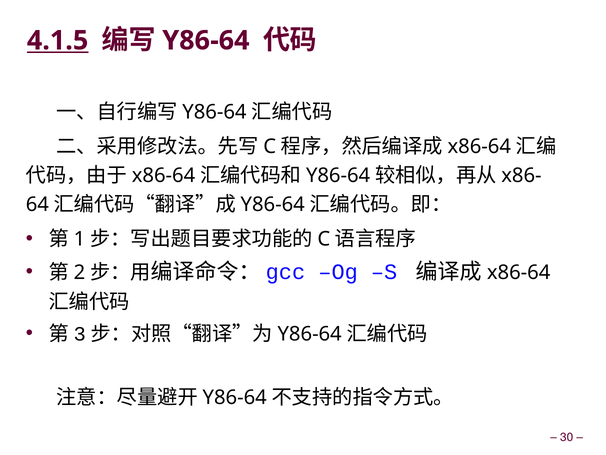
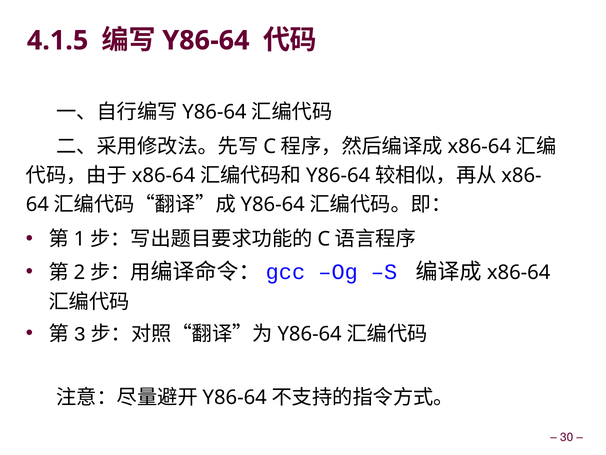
4.1.5 underline: present -> none
